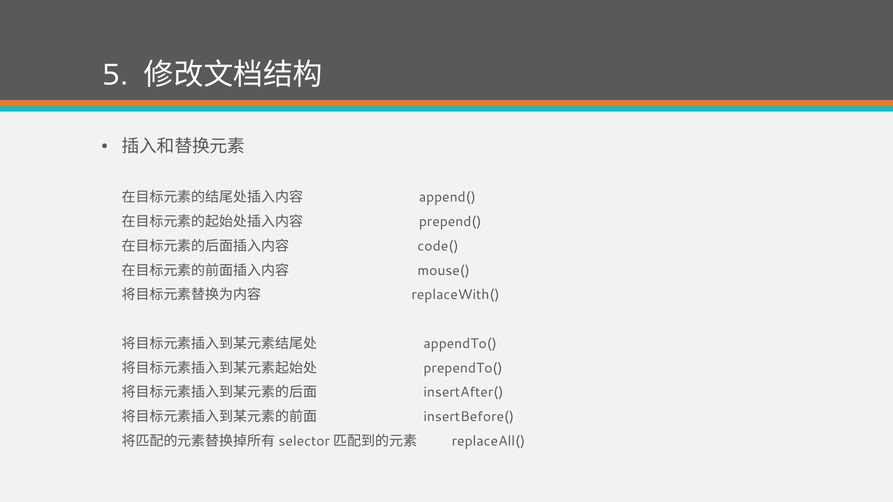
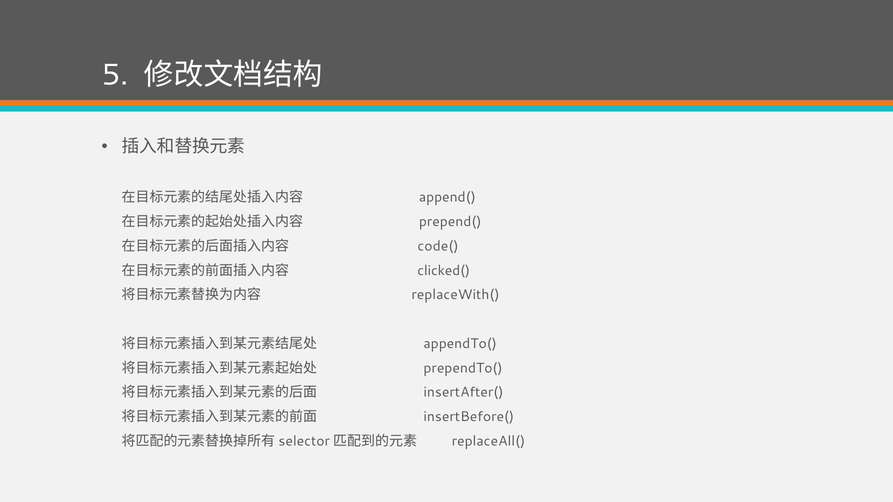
mouse(: mouse( -> clicked(
